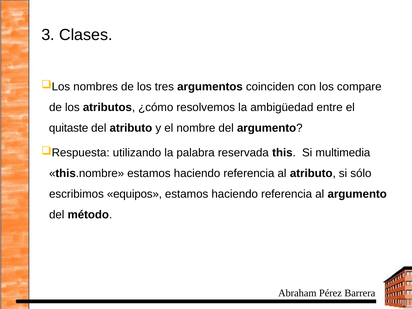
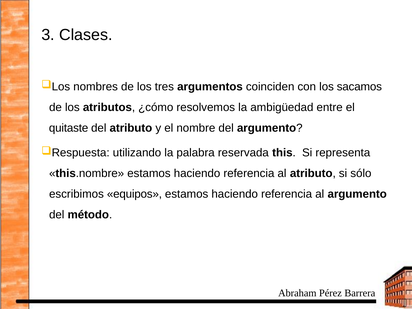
compare: compare -> sacamos
multimedia: multimedia -> representa
